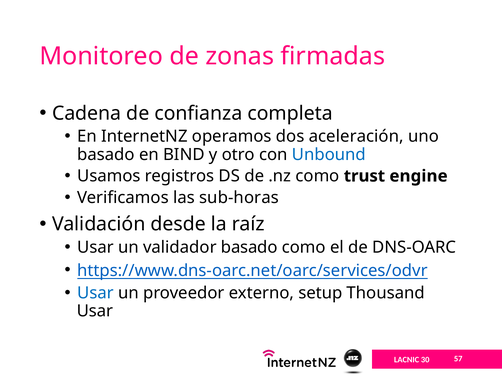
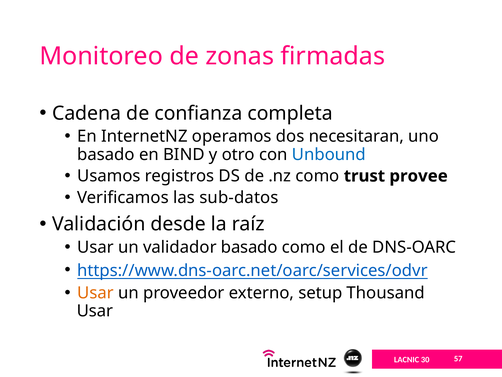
aceleración: aceleración -> necesitaran
engine: engine -> provee
sub-horas: sub-horas -> sub-datos
Usar at (95, 292) colour: blue -> orange
